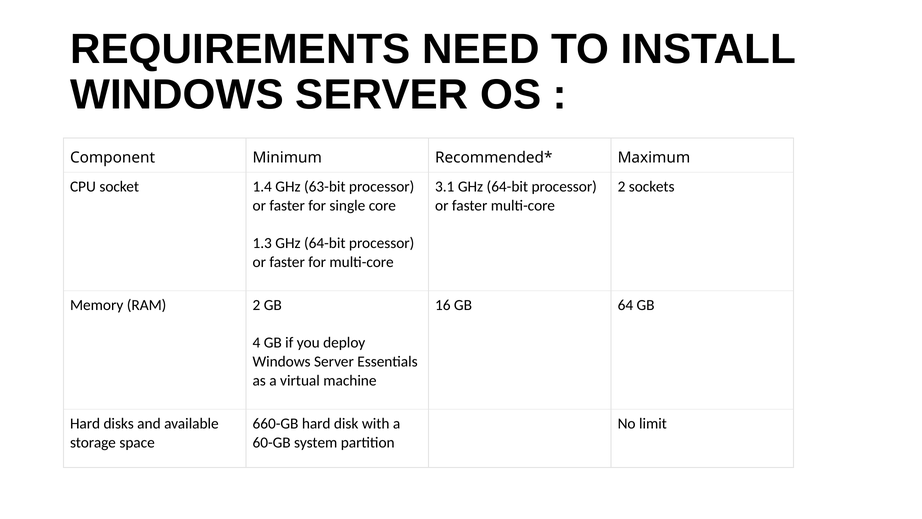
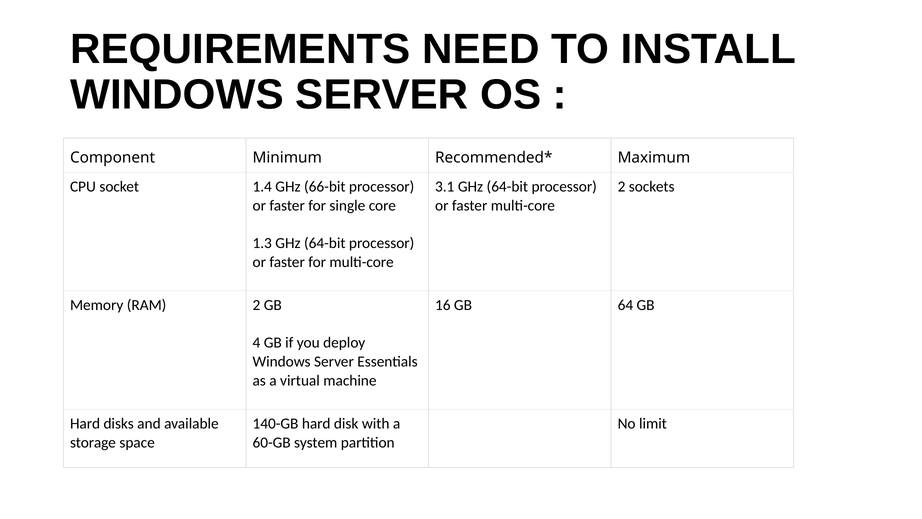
63-bit: 63-bit -> 66-bit
660-GB: 660-GB -> 140-GB
